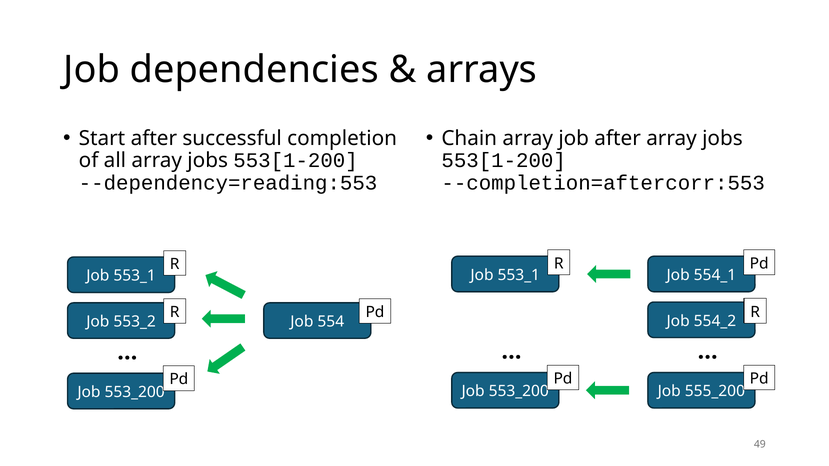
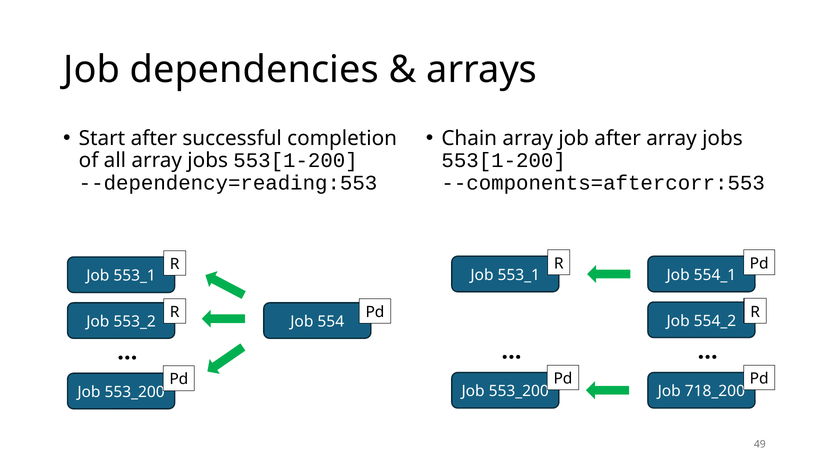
--completion=aftercorr:553: --completion=aftercorr:553 -> --components=aftercorr:553
555_200: 555_200 -> 718_200
